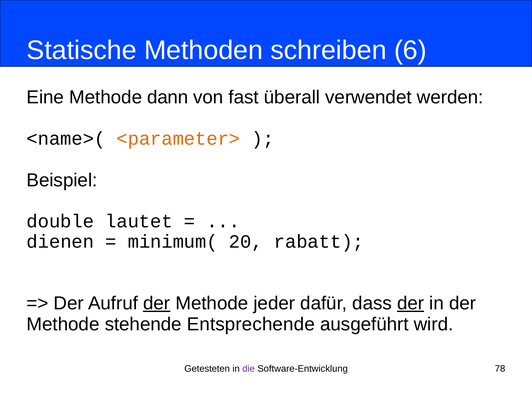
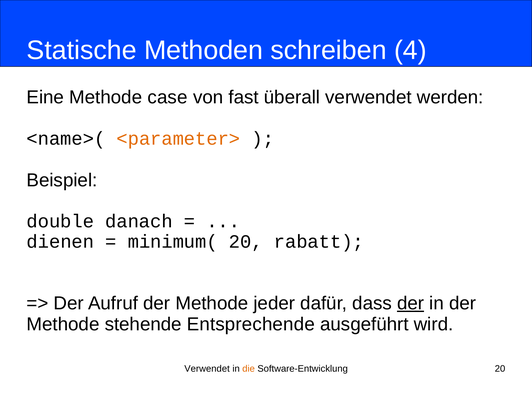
6: 6 -> 4
dann: dann -> case
lautet: lautet -> danach
der at (157, 303) underline: present -> none
Getesteten at (207, 369): Getesteten -> Verwendet
die colour: purple -> orange
Software-Entwicklung 78: 78 -> 20
